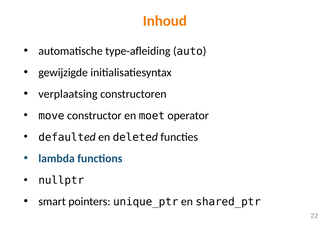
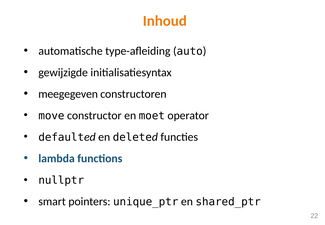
verplaatsing: verplaatsing -> meegegeven
